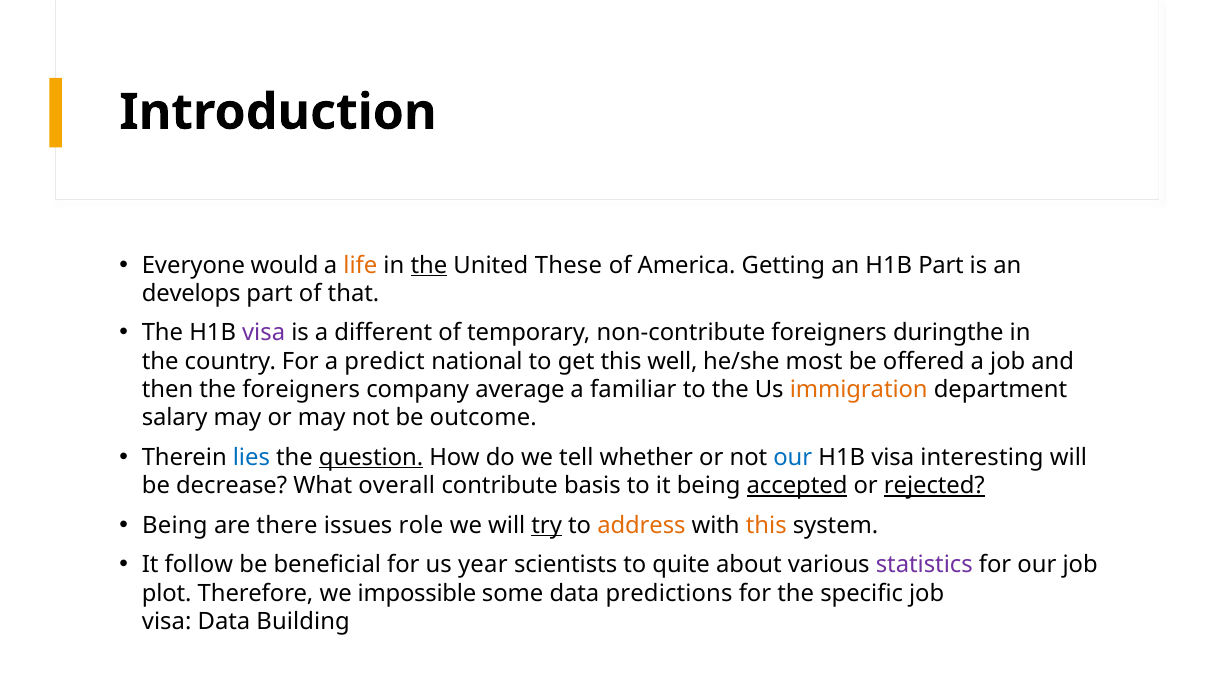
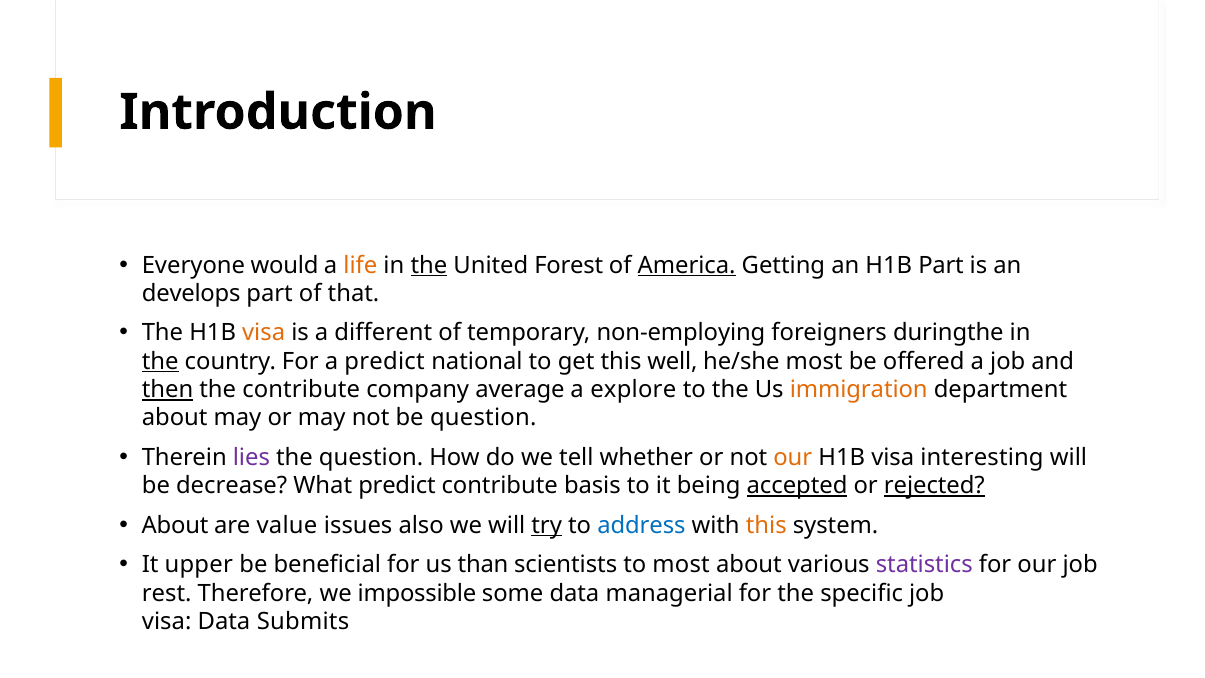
These: These -> Forest
America underline: none -> present
visa at (264, 333) colour: purple -> orange
non-contribute: non-contribute -> non-employing
the at (160, 361) underline: none -> present
then underline: none -> present
the foreigners: foreigners -> contribute
familiar: familiar -> explore
salary at (175, 418): salary -> about
be outcome: outcome -> question
lies colour: blue -> purple
question at (371, 457) underline: present -> none
our at (793, 457) colour: blue -> orange
What overall: overall -> predict
Being at (175, 525): Being -> About
there: there -> value
role: role -> also
address colour: orange -> blue
follow: follow -> upper
year: year -> than
to quite: quite -> most
plot: plot -> rest
predictions: predictions -> managerial
Building: Building -> Submits
